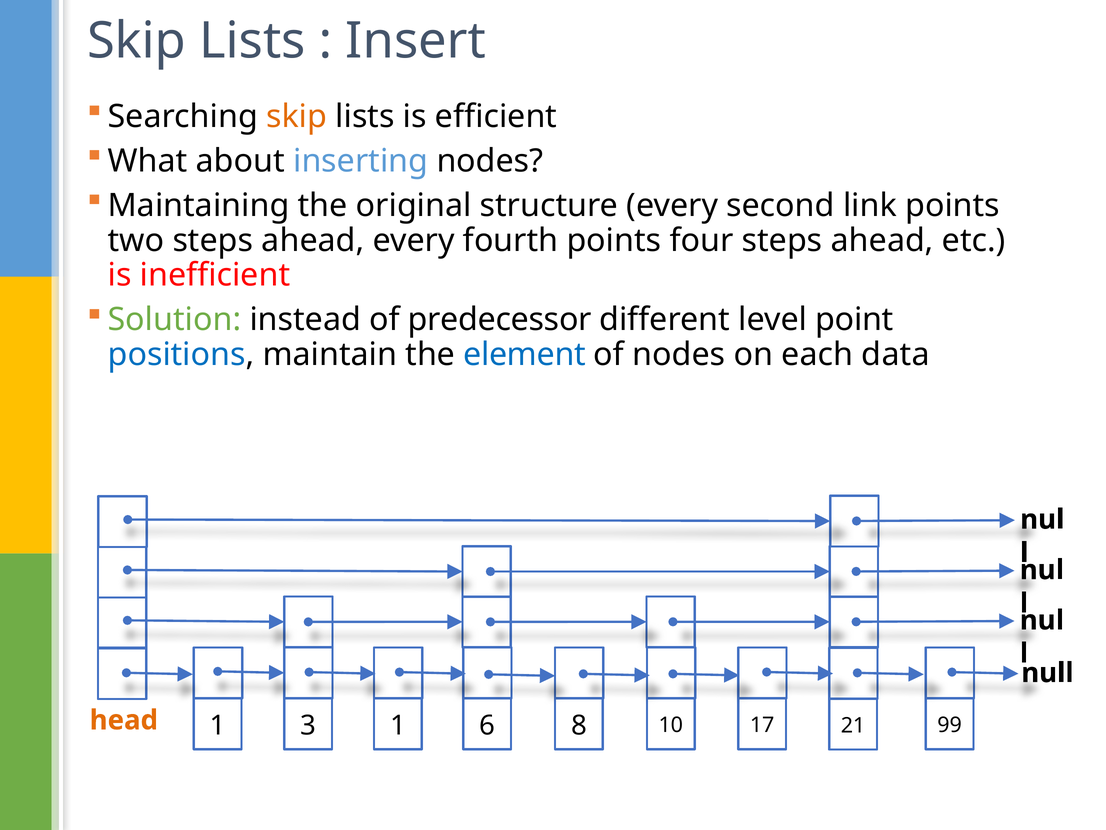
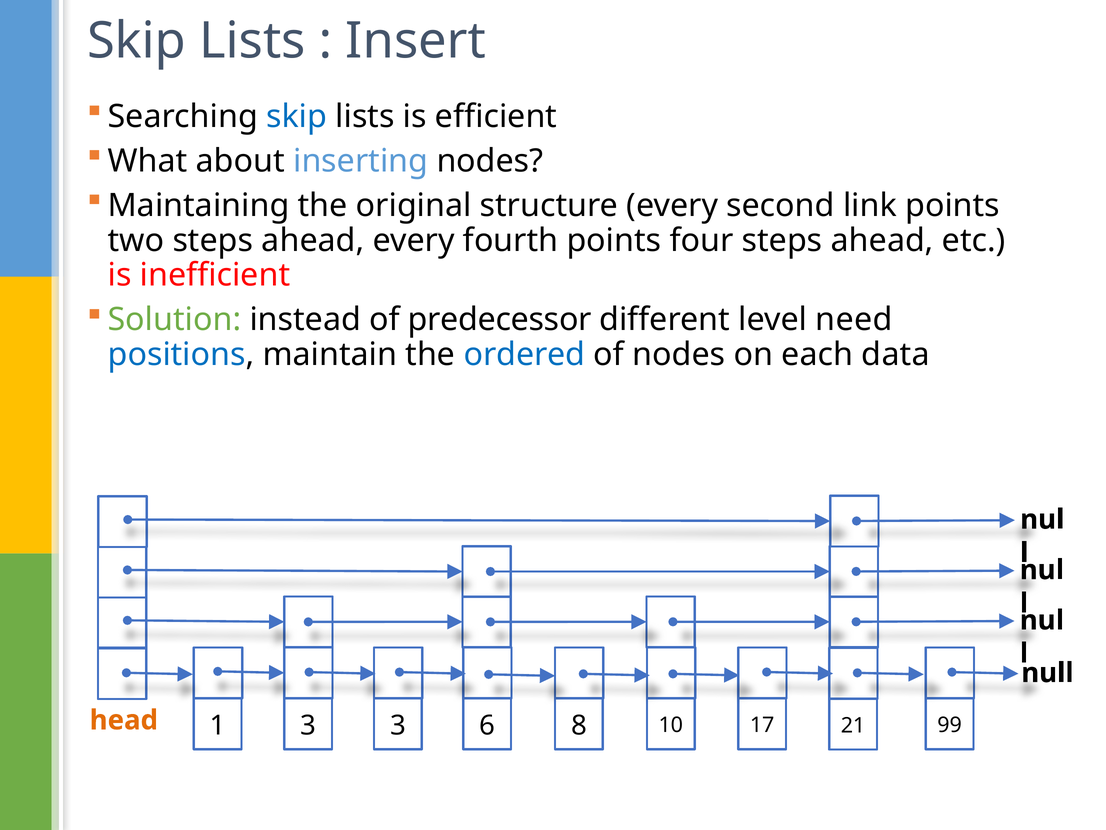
skip at (297, 116) colour: orange -> blue
point: point -> need
element: element -> ordered
3 1: 1 -> 3
